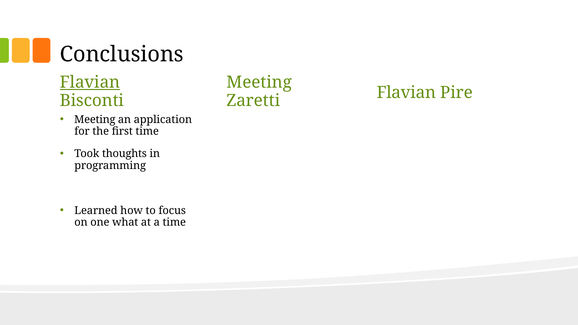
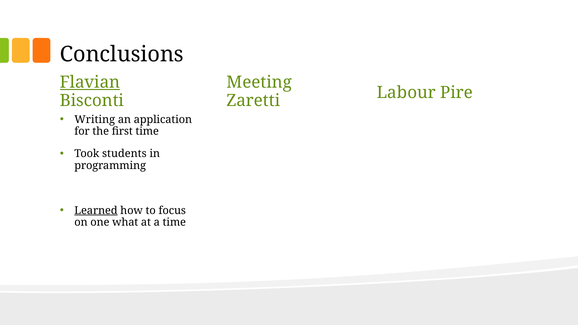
Zaretti Flavian: Flavian -> Labour
Meeting at (95, 120): Meeting -> Writing
thoughts: thoughts -> students
Learned underline: none -> present
